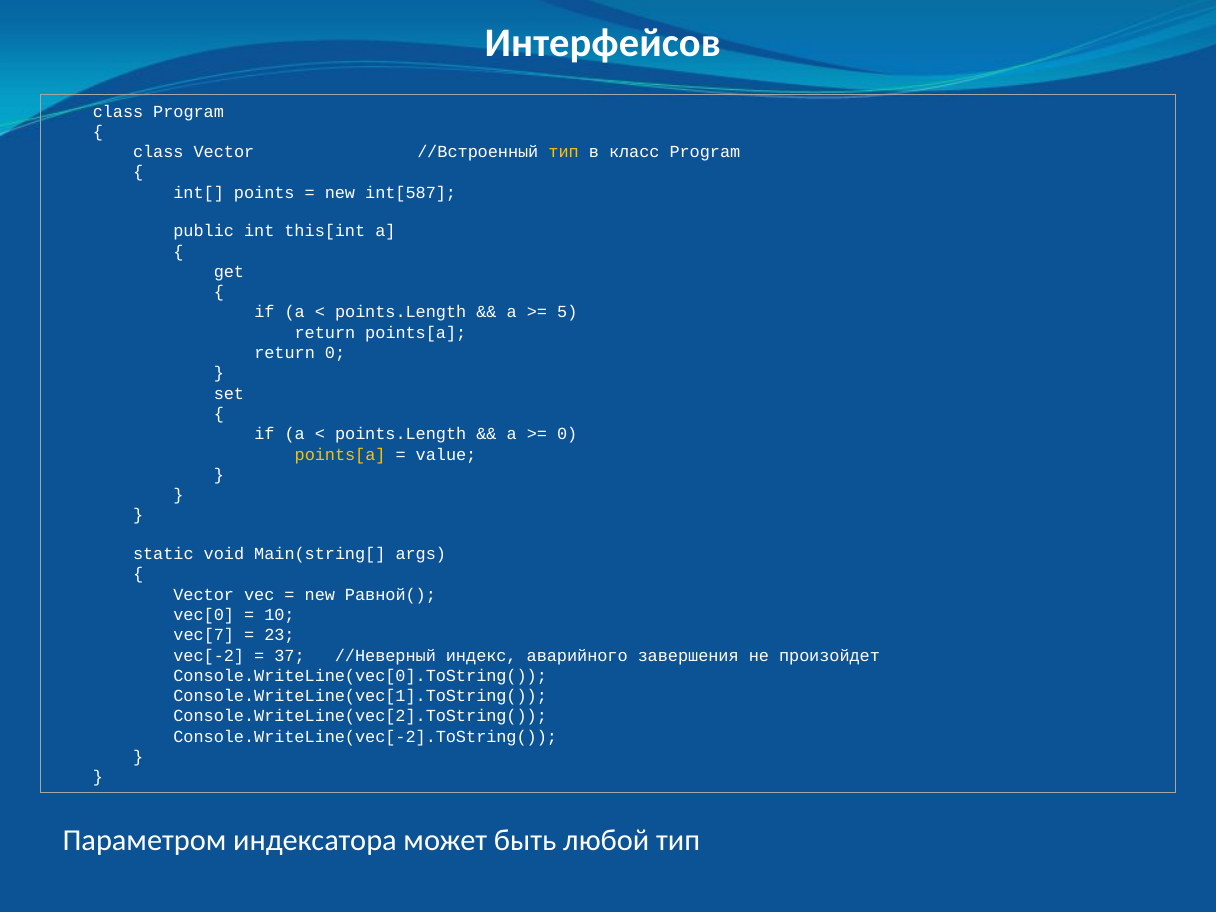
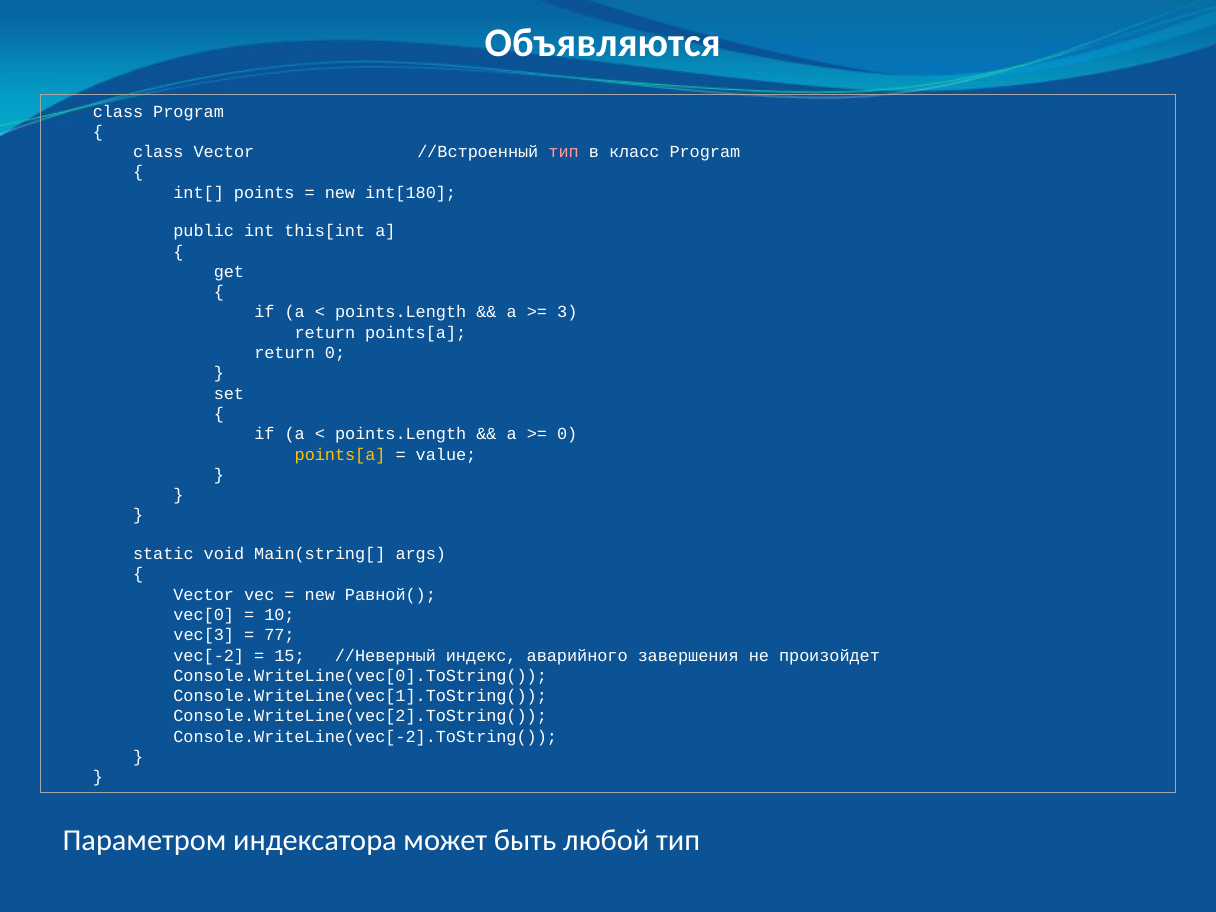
Интерфейсов: Интерфейсов -> Объявляются
тип at (564, 152) colour: yellow -> pink
int[587: int[587 -> int[180
5: 5 -> 3
vec[7: vec[7 -> vec[3
23: 23 -> 77
37: 37 -> 15
